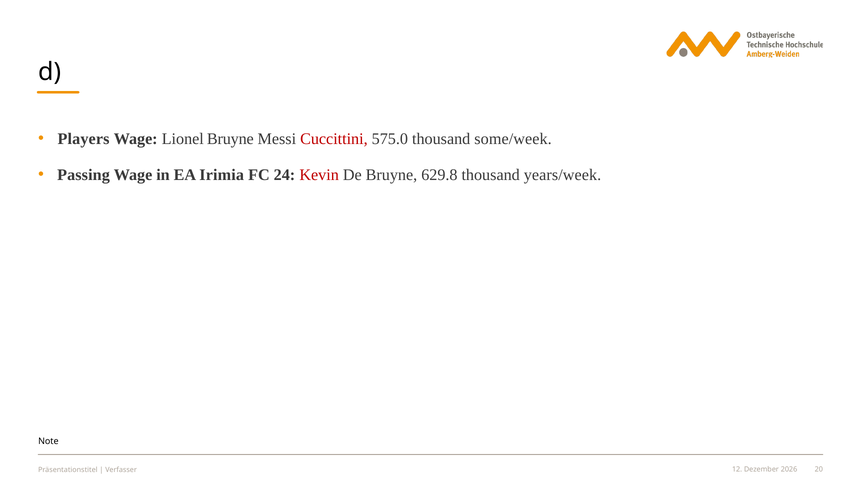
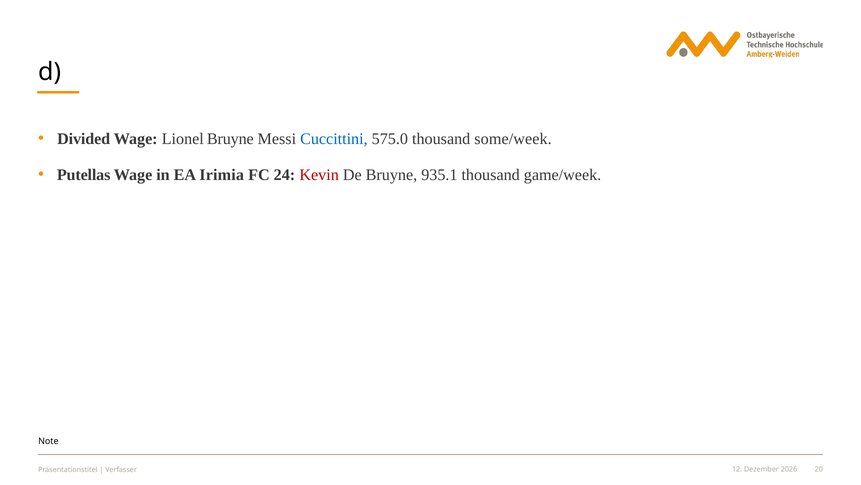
Players: Players -> Divided
Cuccittini colour: red -> blue
Passing: Passing -> Putellas
629.8: 629.8 -> 935.1
years/week: years/week -> game/week
